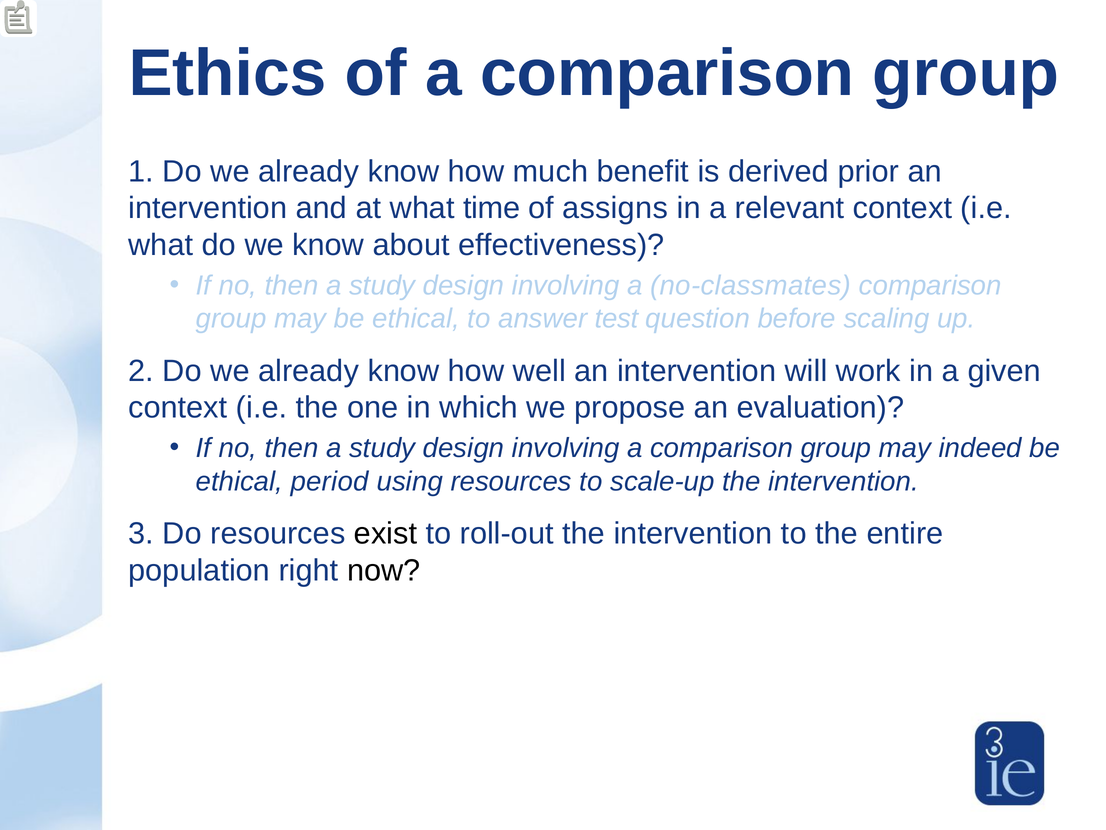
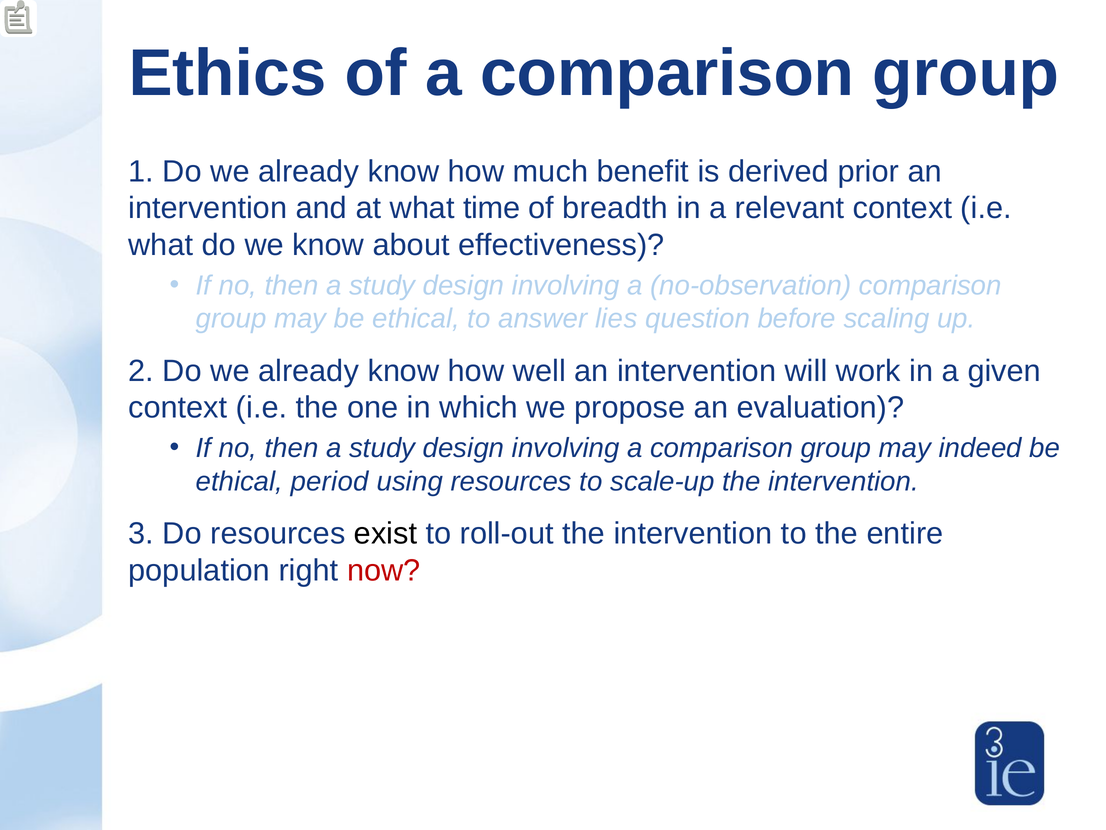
assigns: assigns -> breadth
no-classmates: no-classmates -> no-observation
test: test -> lies
now colour: black -> red
